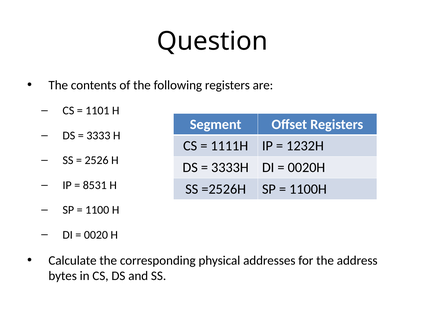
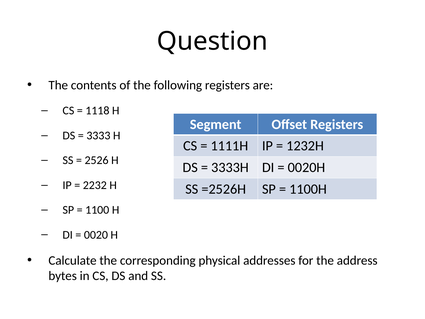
1101: 1101 -> 1118
8531: 8531 -> 2232
